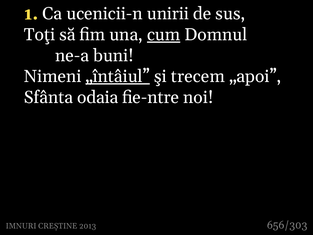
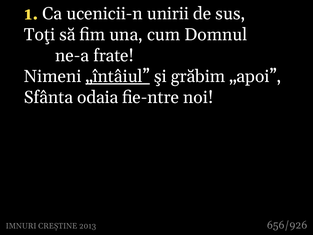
cum underline: present -> none
buni: buni -> frate
trecem: trecem -> grăbim
656/303: 656/303 -> 656/926
